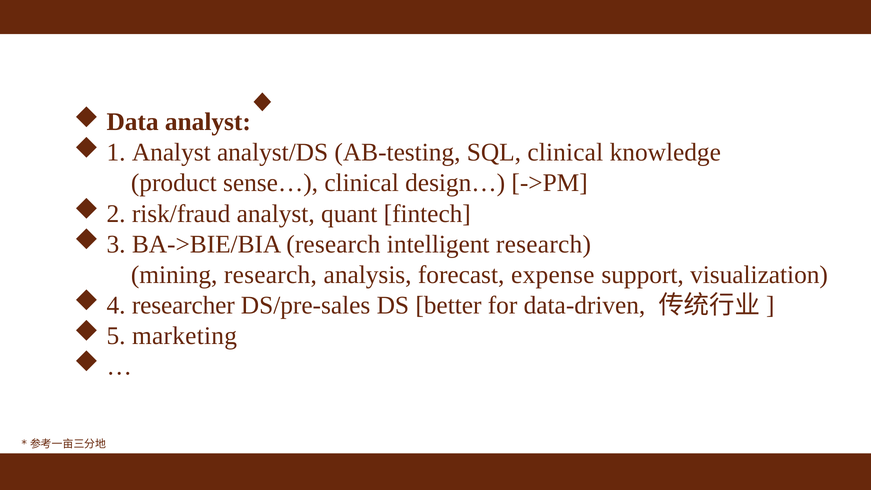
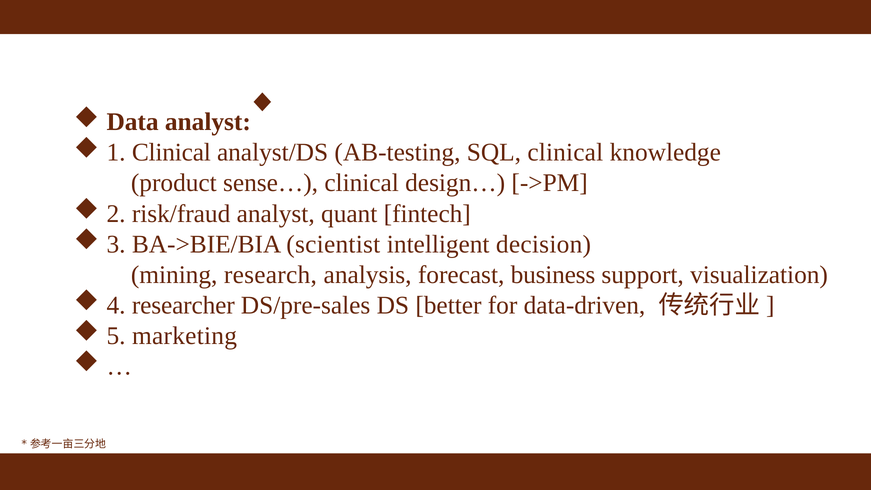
1 Analyst: Analyst -> Clinical
BA->BIE/BIA research: research -> scientist
intelligent research: research -> decision
expense: expense -> business
